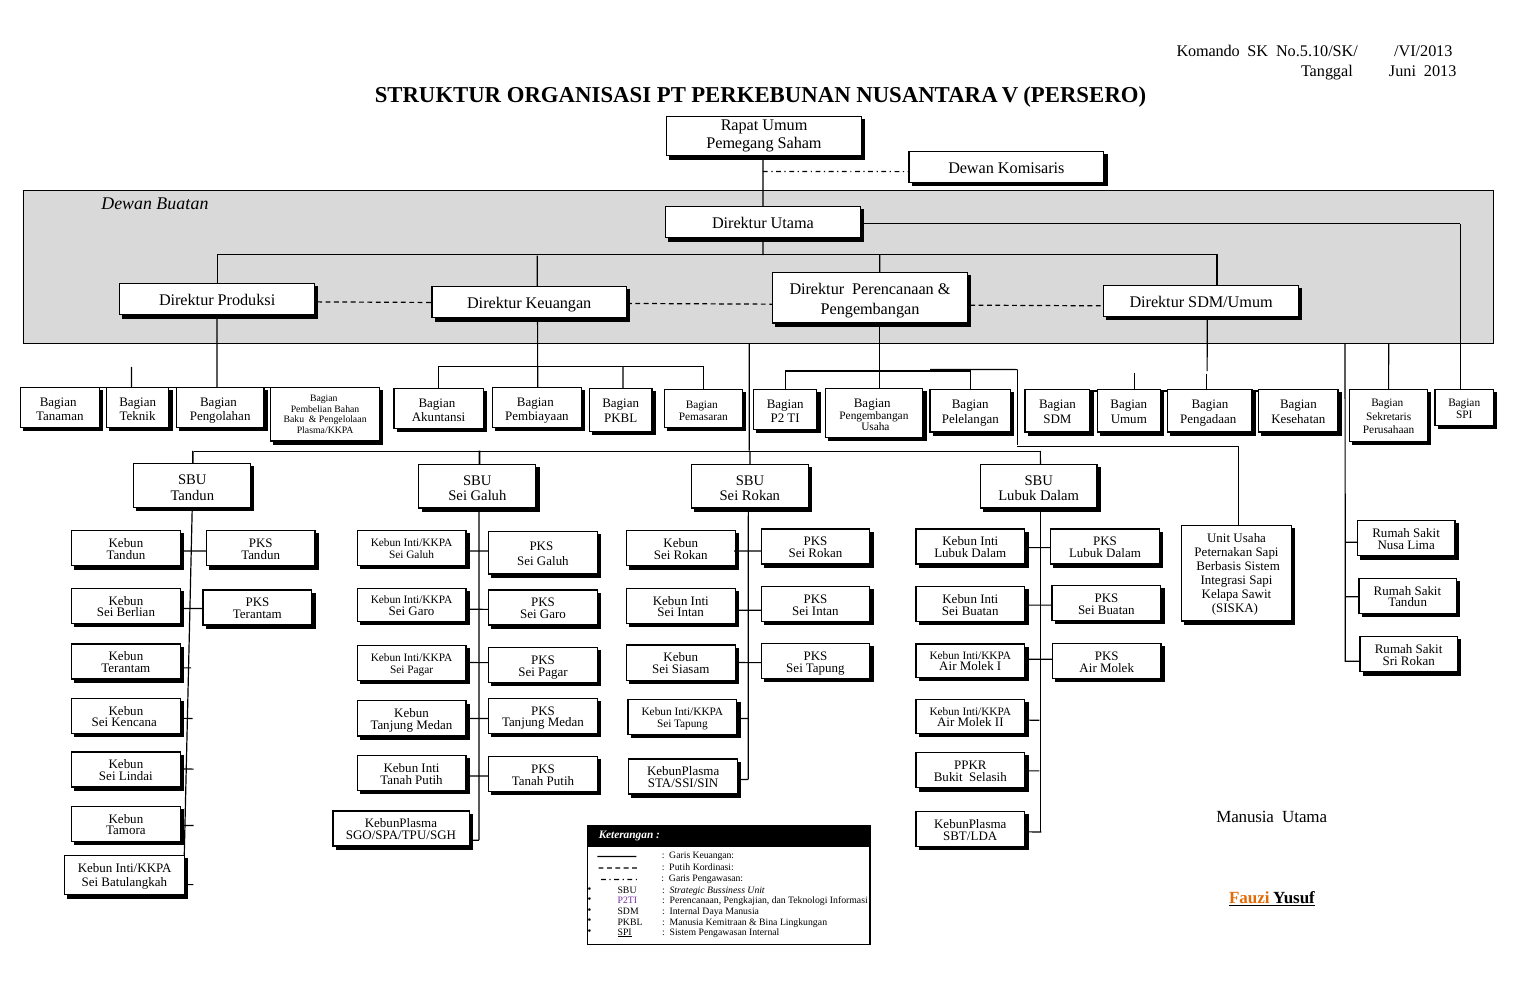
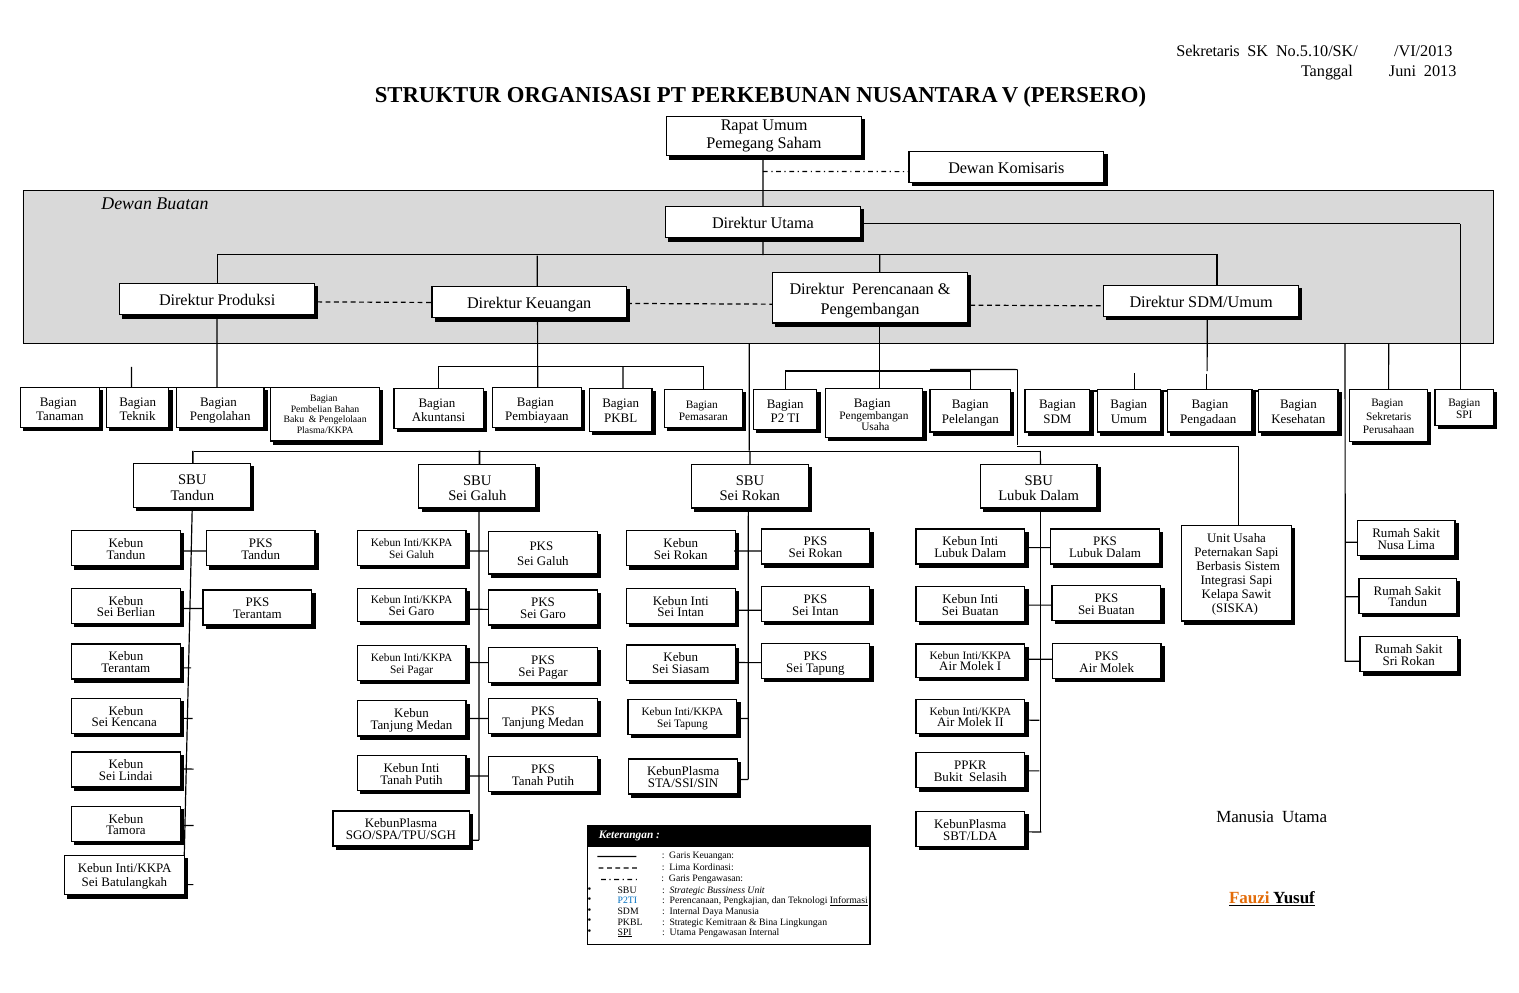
Komando at (1208, 51): Komando -> Sekretaris
Putih at (680, 867): Putih -> Lima
P2TI colour: purple -> blue
Informasi underline: none -> present
Manusia at (686, 922): Manusia -> Strategic
Sistem at (683, 933): Sistem -> Utama
